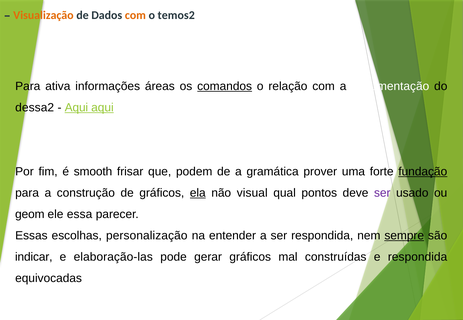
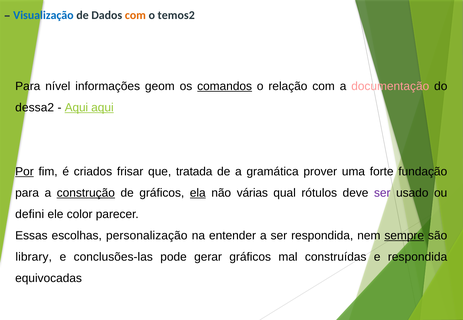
Visualização colour: orange -> blue
ativa: ativa -> nível
áreas: áreas -> geom
documentação colour: white -> pink
Por underline: none -> present
smooth: smooth -> criados
podem: podem -> tratada
fundação underline: present -> none
construção underline: none -> present
visual: visual -> várias
pontos: pontos -> rótulos
geom: geom -> defini
essa: essa -> color
indicar: indicar -> library
elaboração-las: elaboração-las -> conclusões-las
